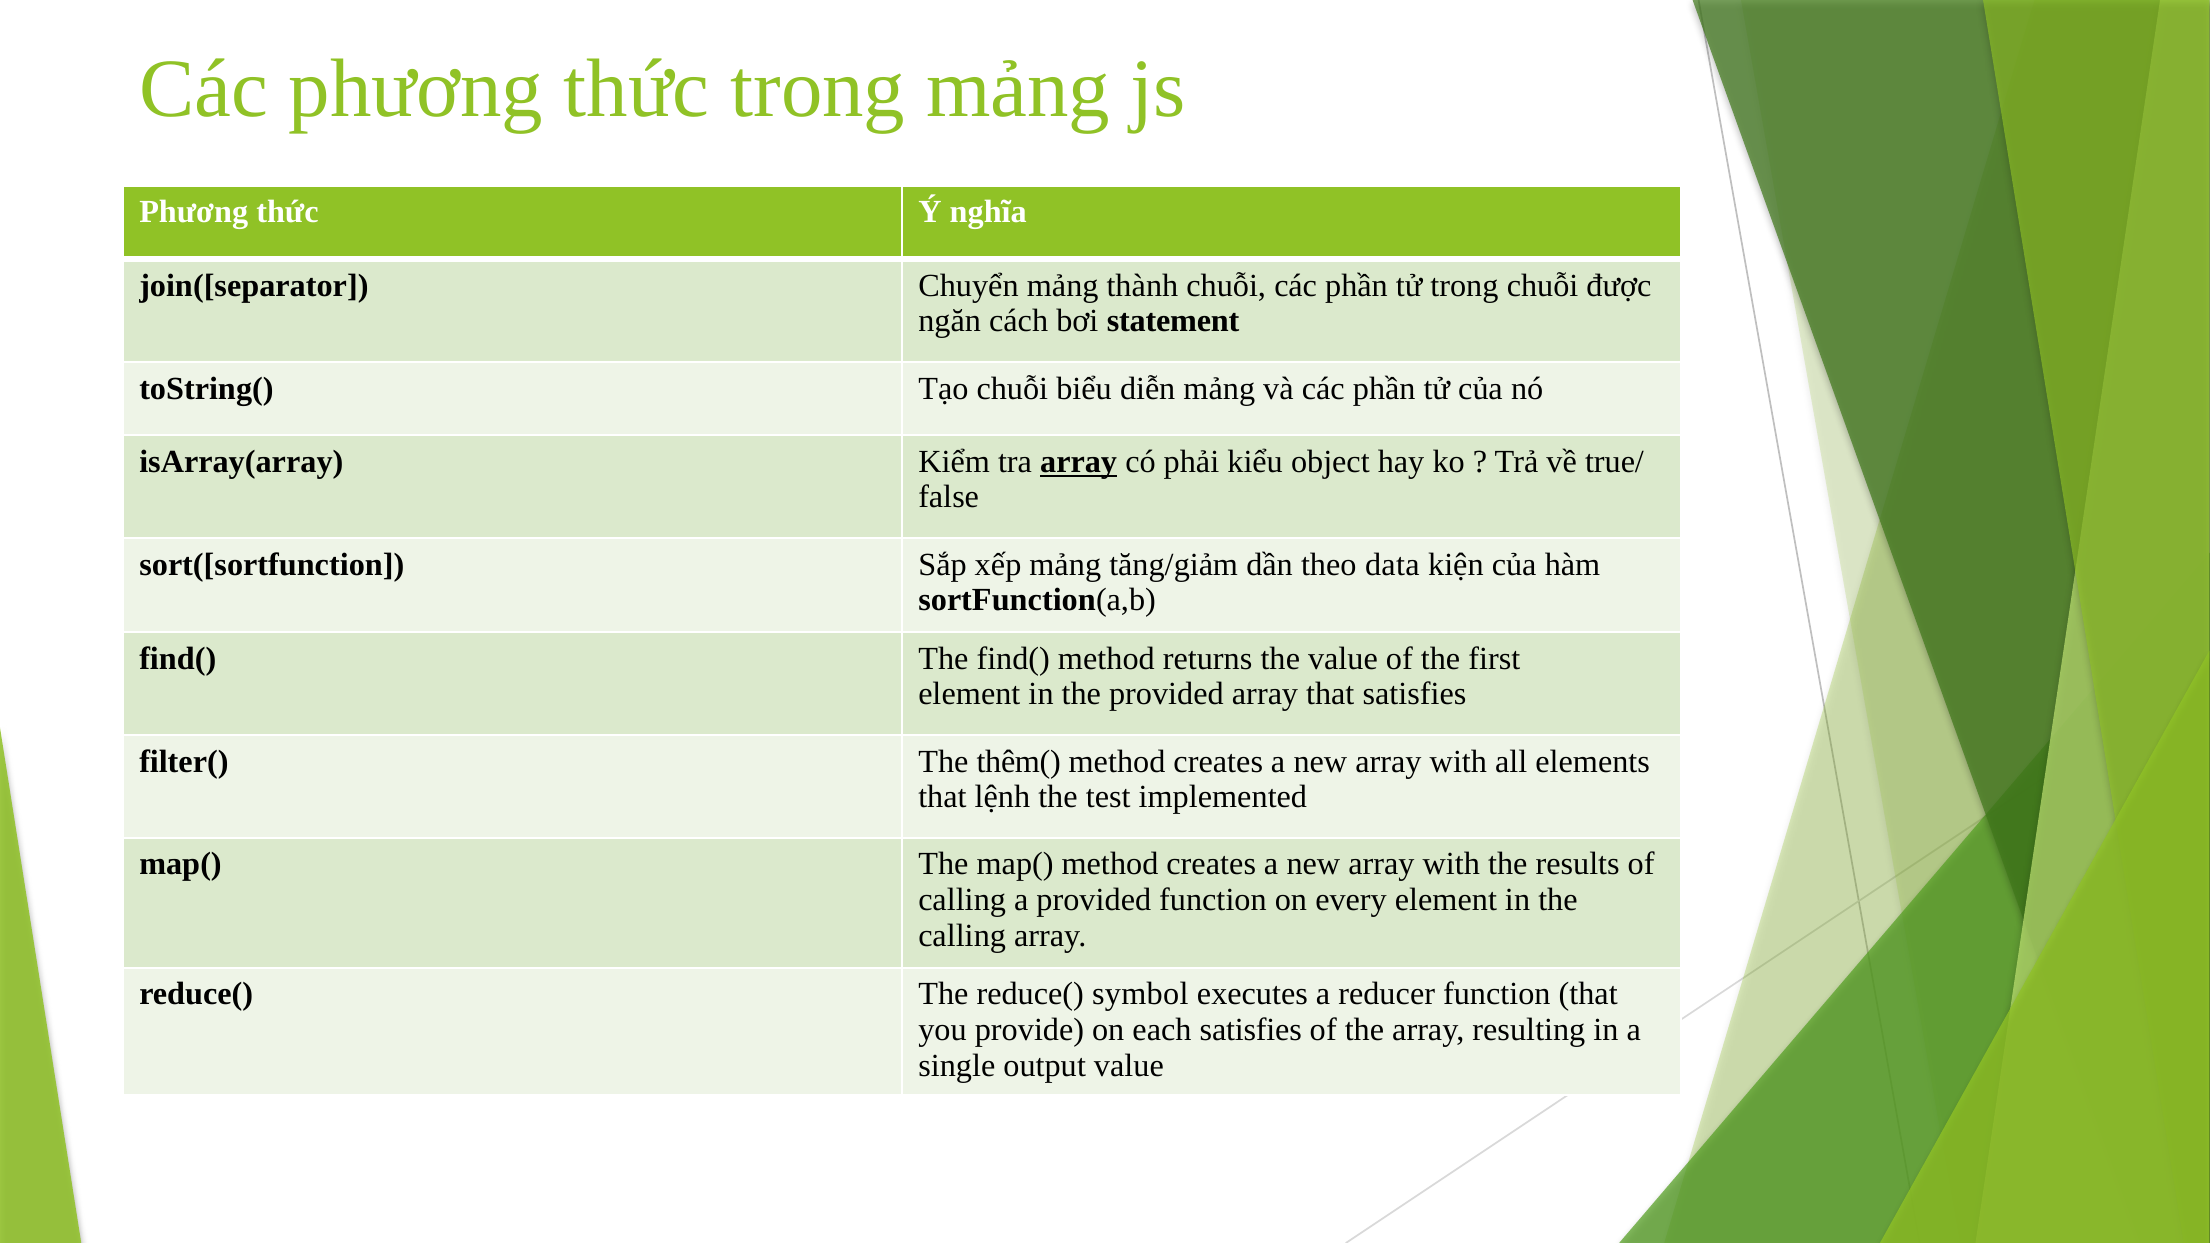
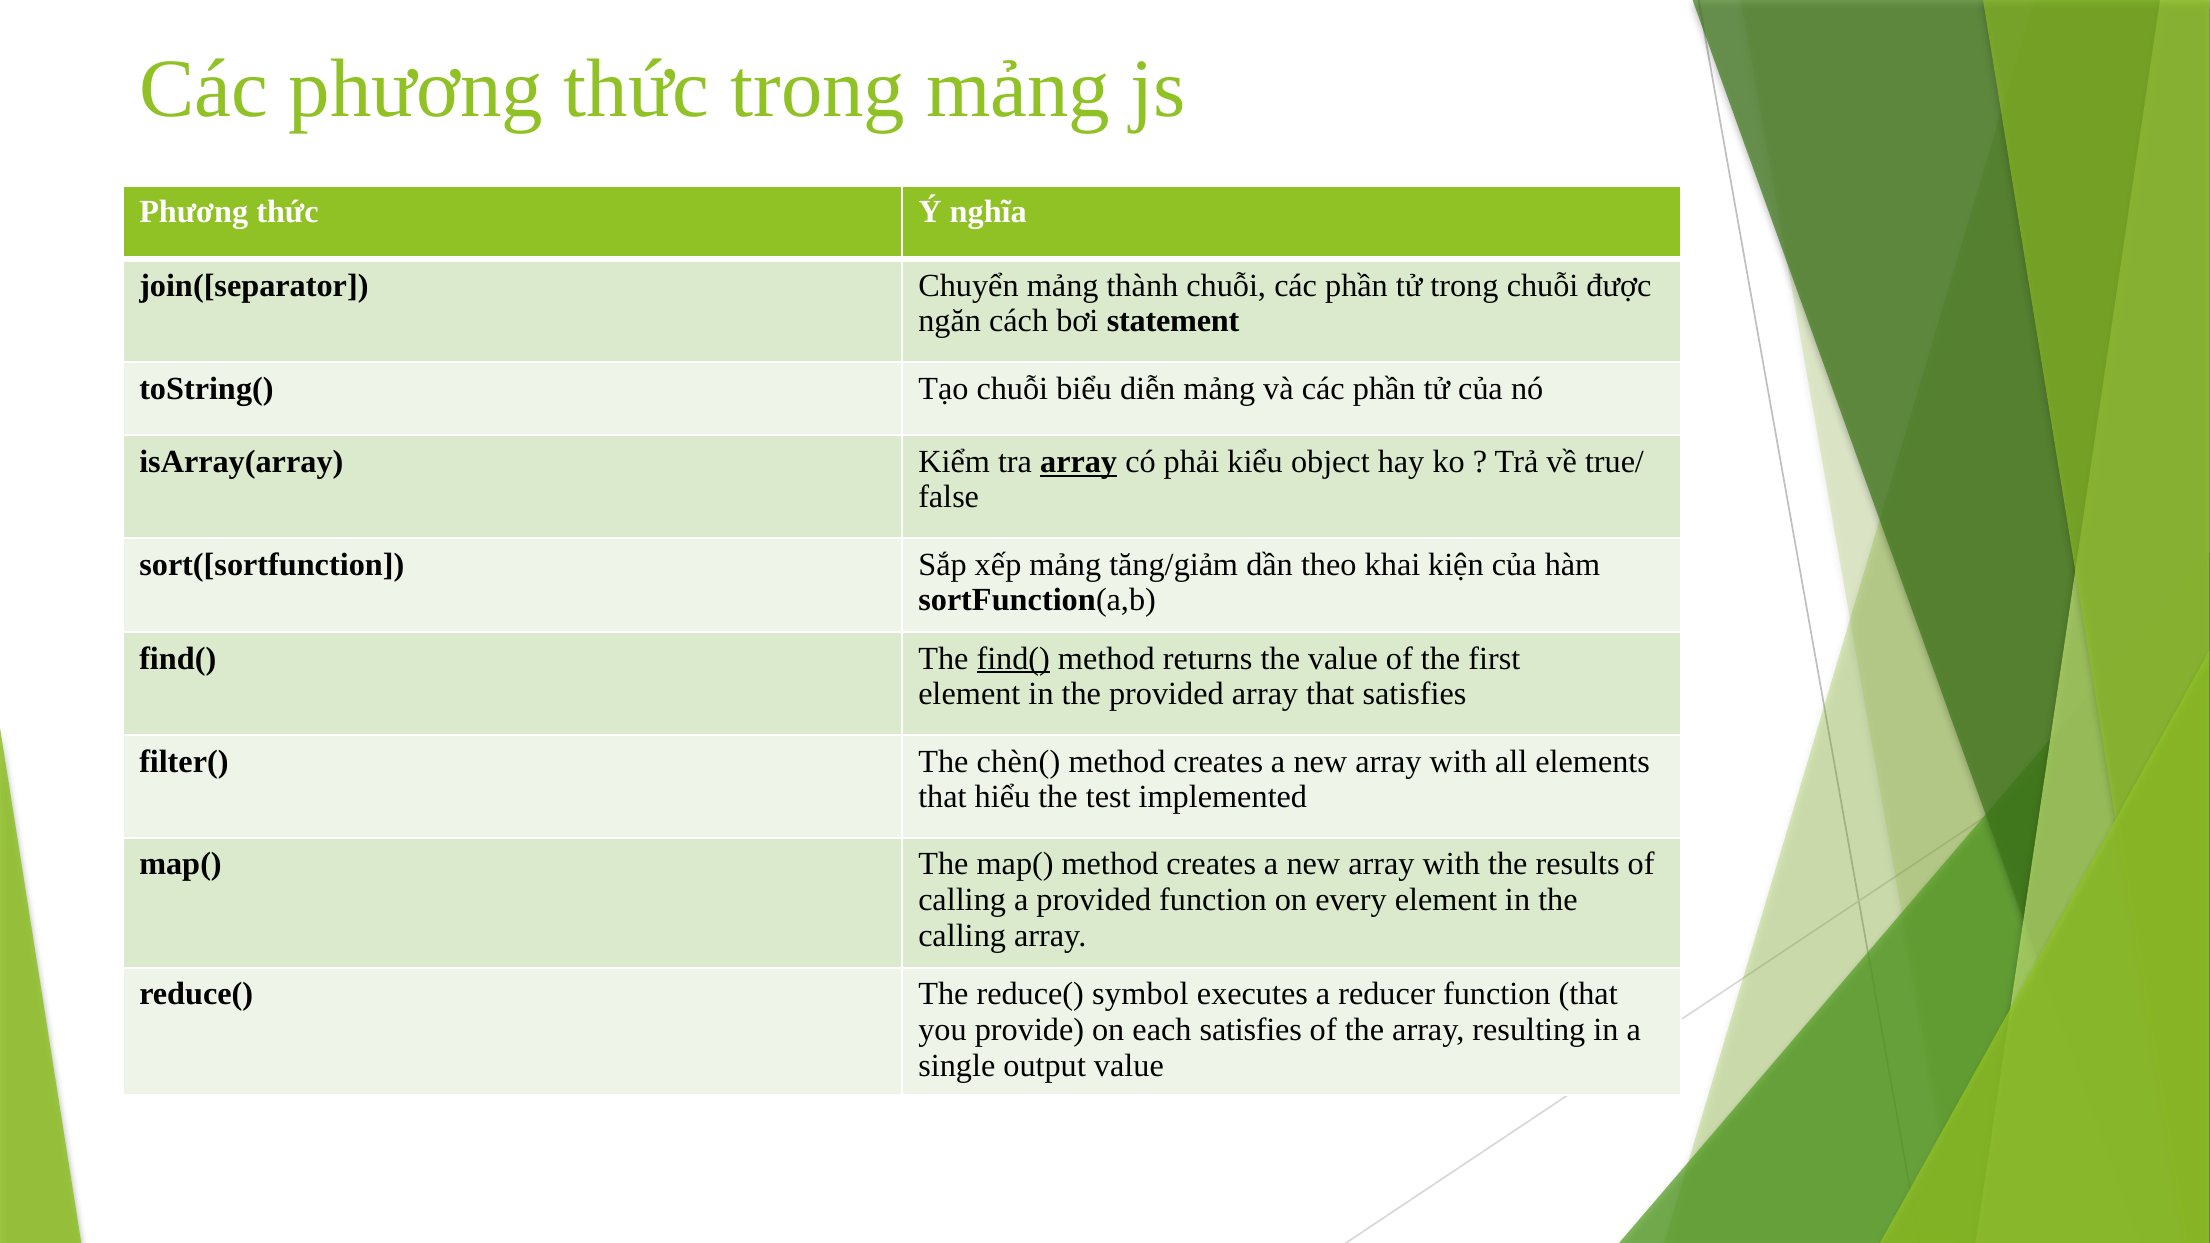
data: data -> khai
find( at (1013, 658) underline: none -> present
thêm(: thêm( -> chèn(
lệnh: lệnh -> hiểu
